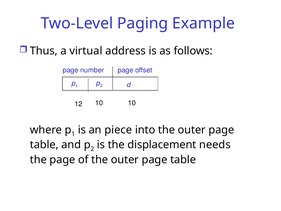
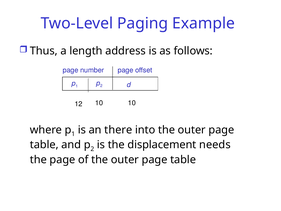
virtual: virtual -> length
piece: piece -> there
